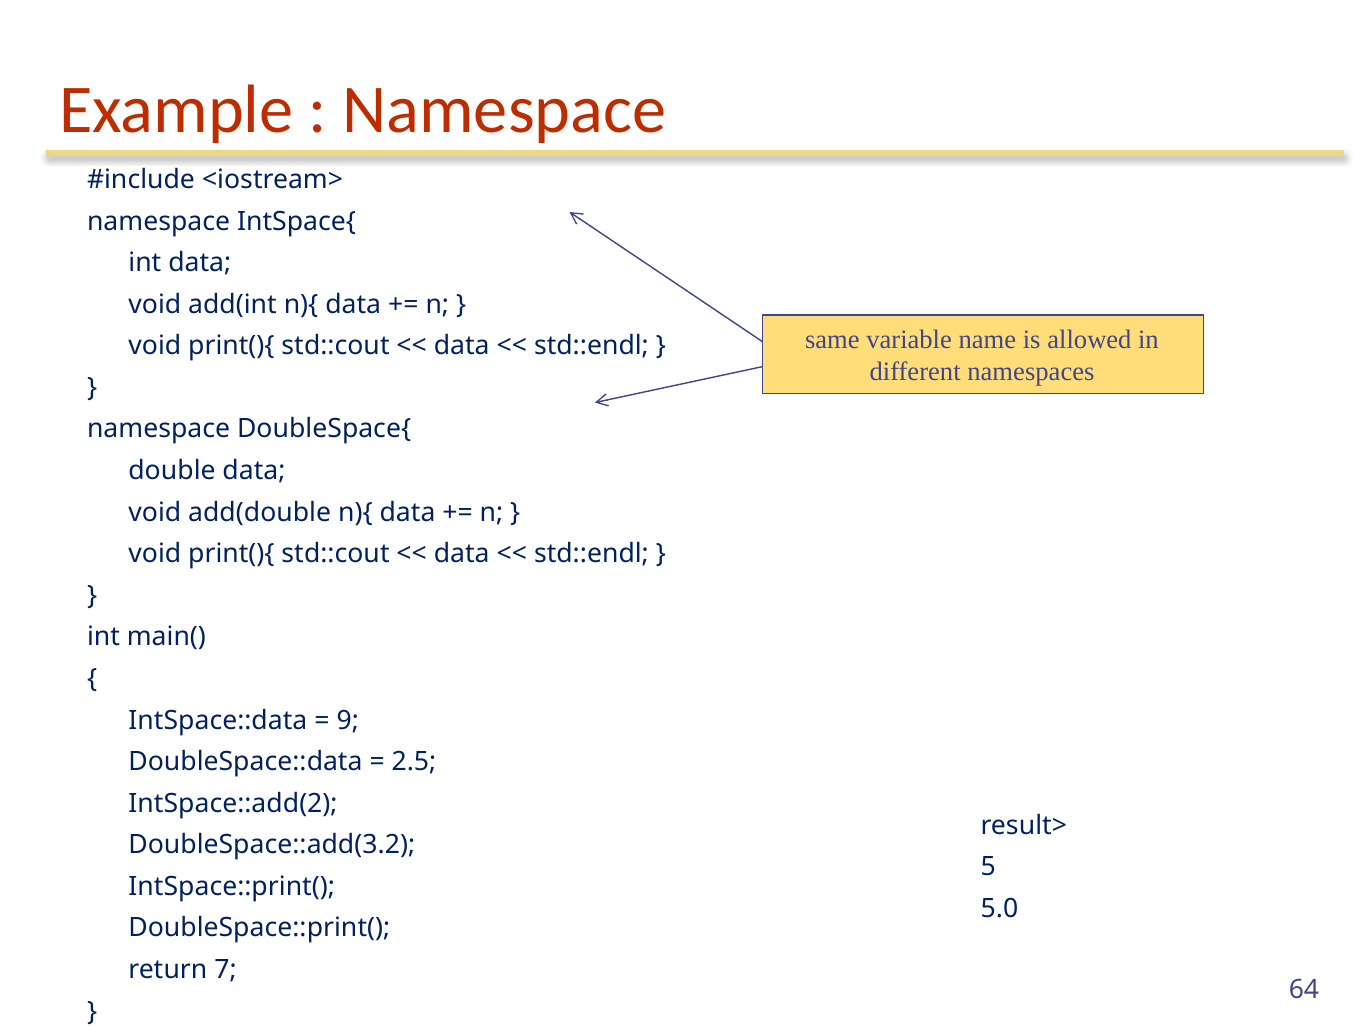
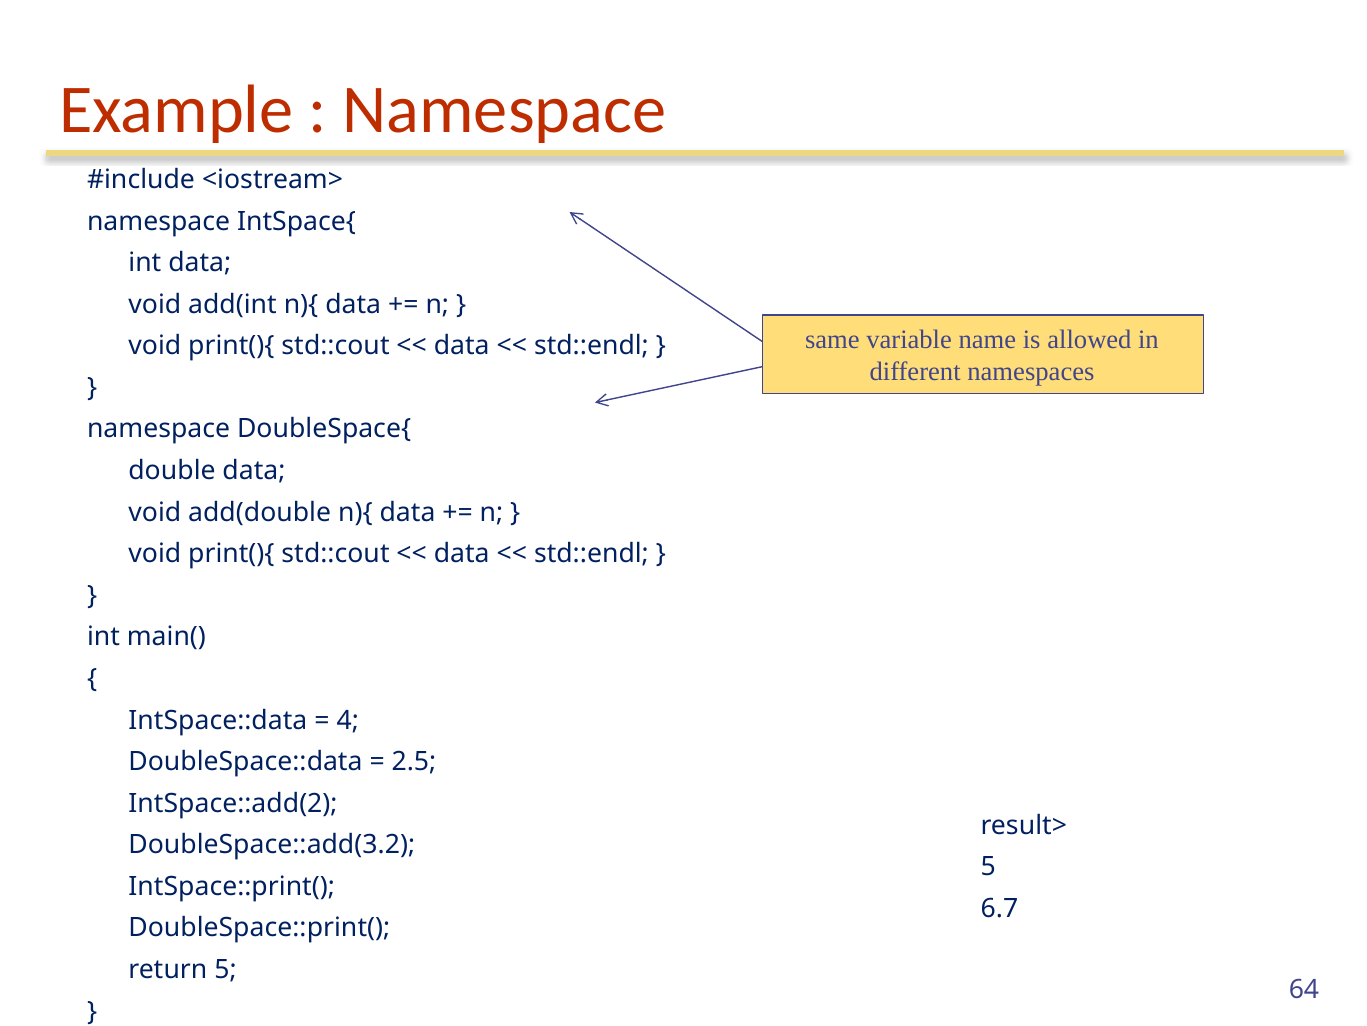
9: 9 -> 4
5.0: 5.0 -> 6.7
return 7: 7 -> 5
